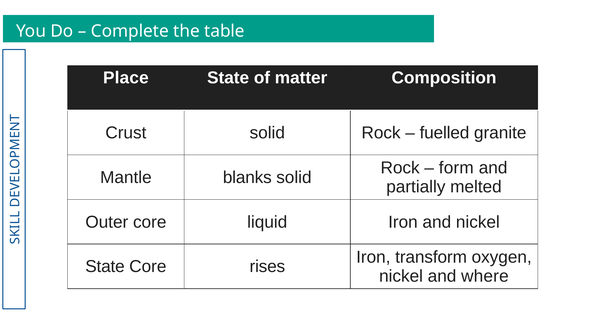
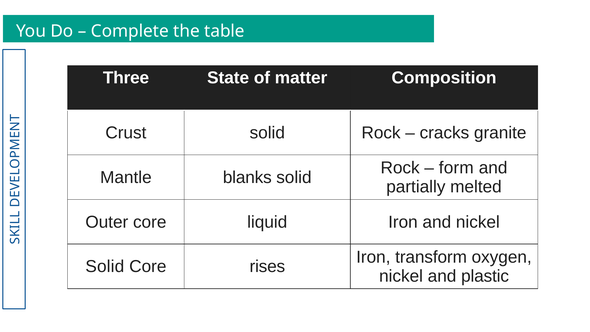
Place: Place -> Three
fuelled: fuelled -> cracks
State at (105, 267): State -> Solid
where: where -> plastic
